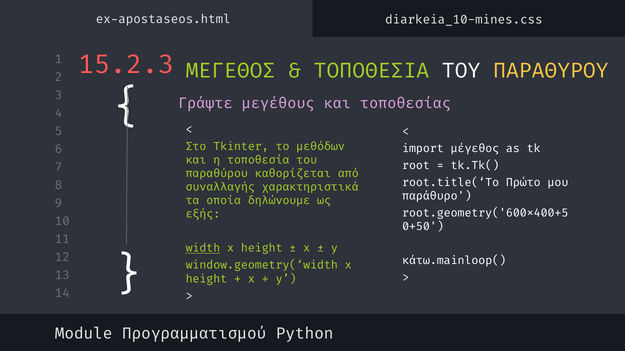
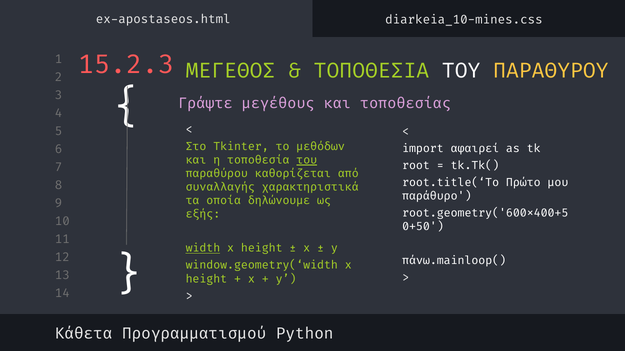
μέγεθος: μέγεθος -> αφαιρεί
του at (307, 160) underline: none -> present
κάτω.mainloop(: κάτω.mainloop( -> πάνω.mainloop(
Module: Module -> Κάθετα
